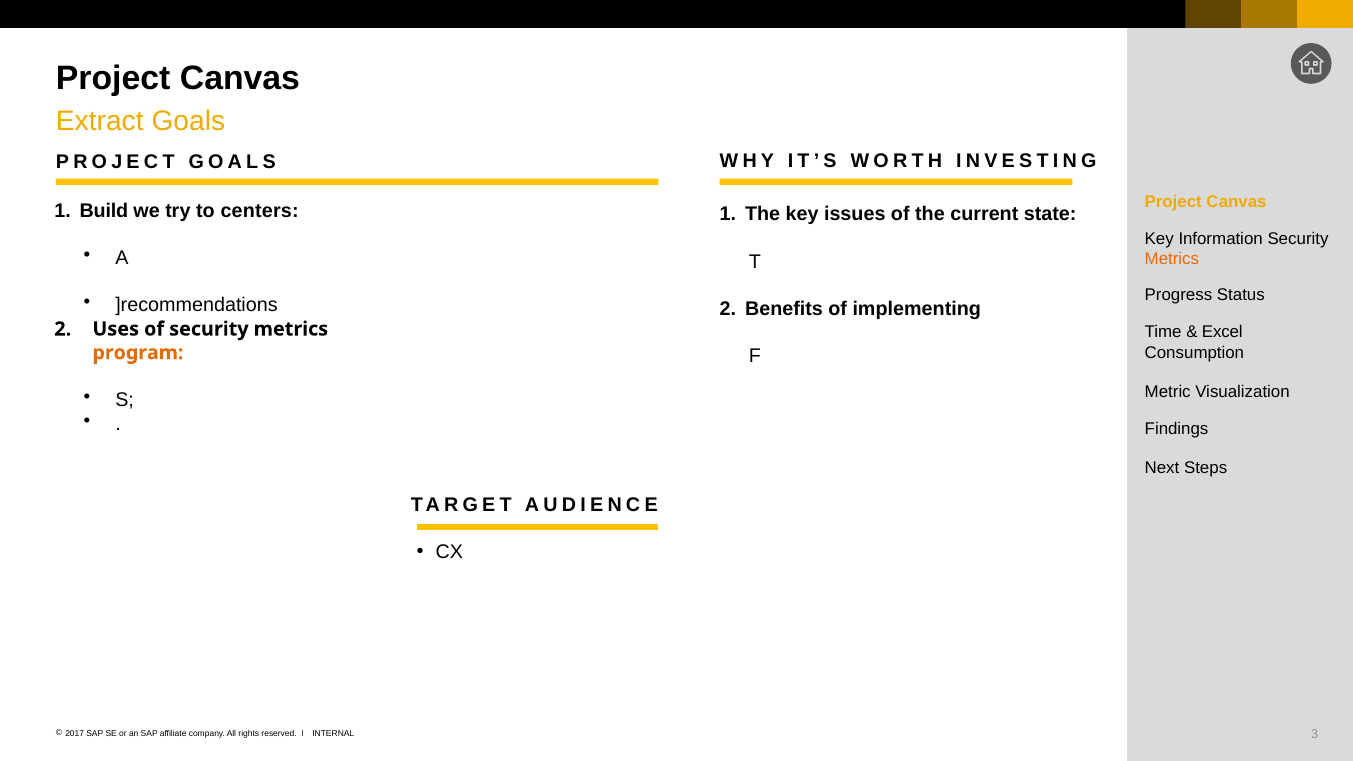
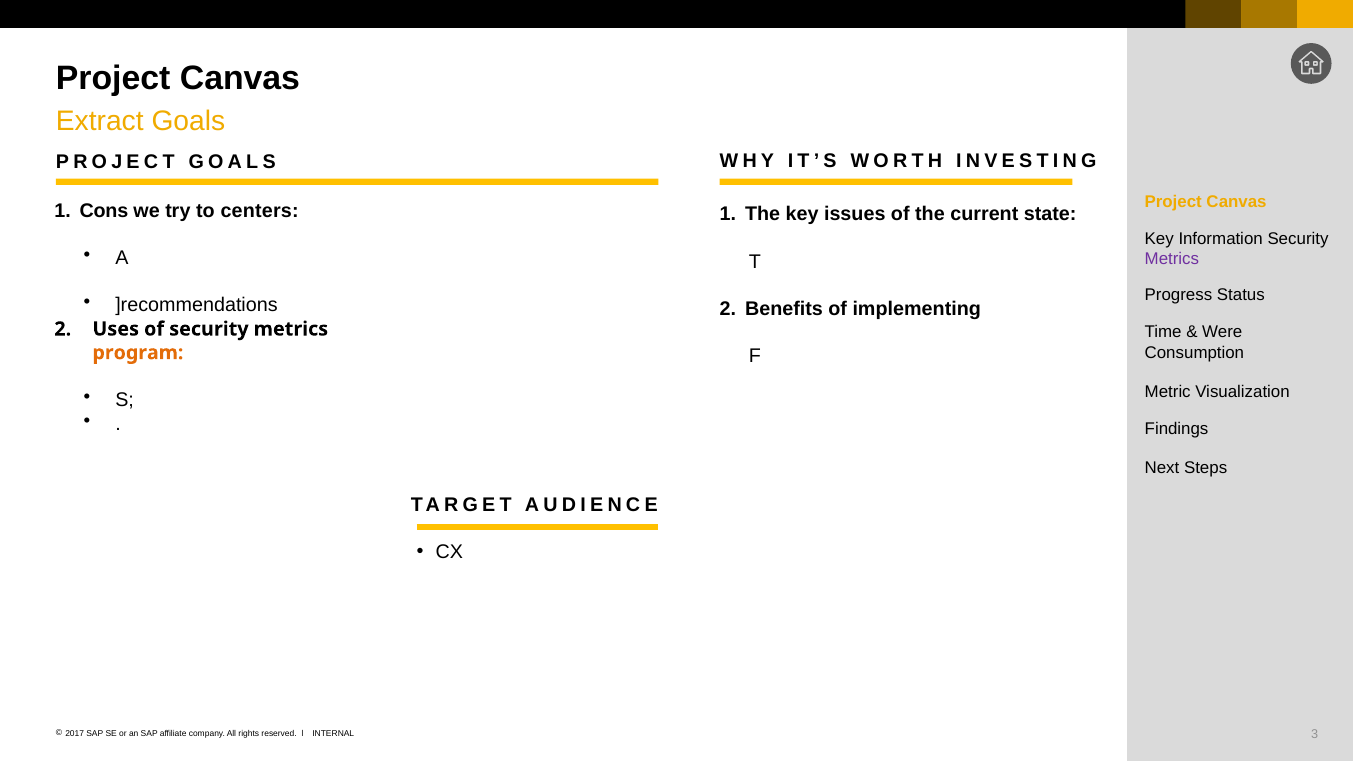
Build: Build -> Cons
Metrics at (1172, 259) colour: orange -> purple
Excel: Excel -> Were
